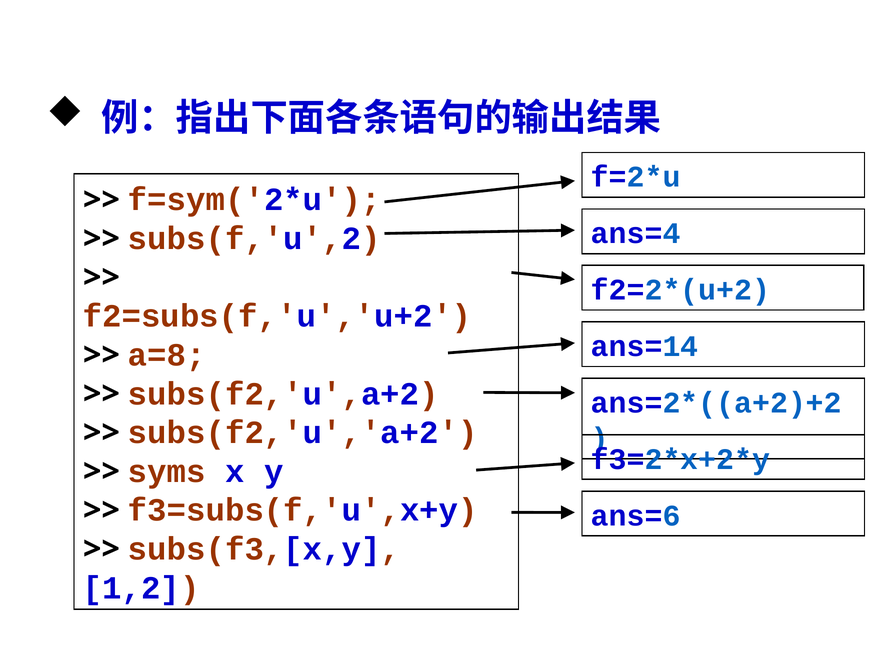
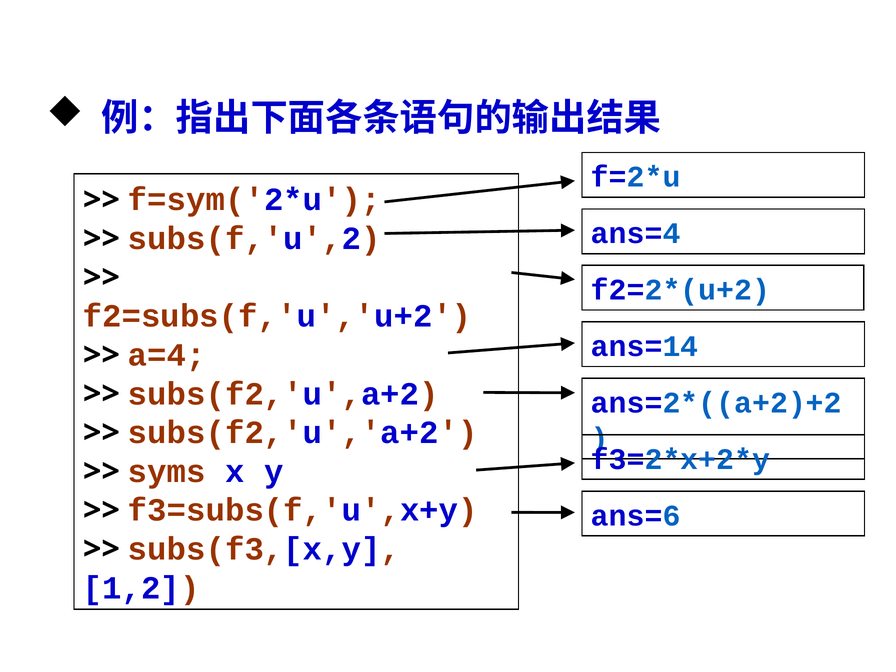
a=8: a=8 -> a=4
